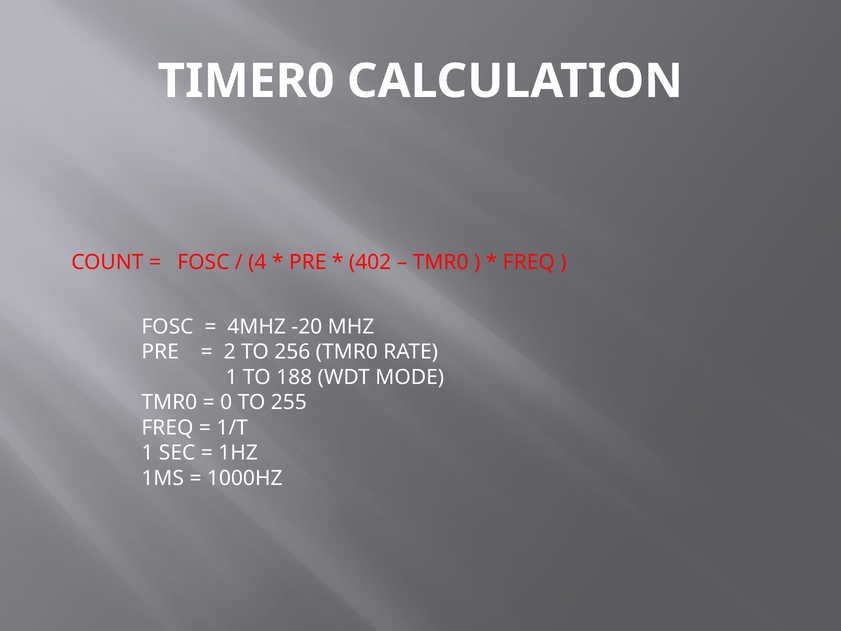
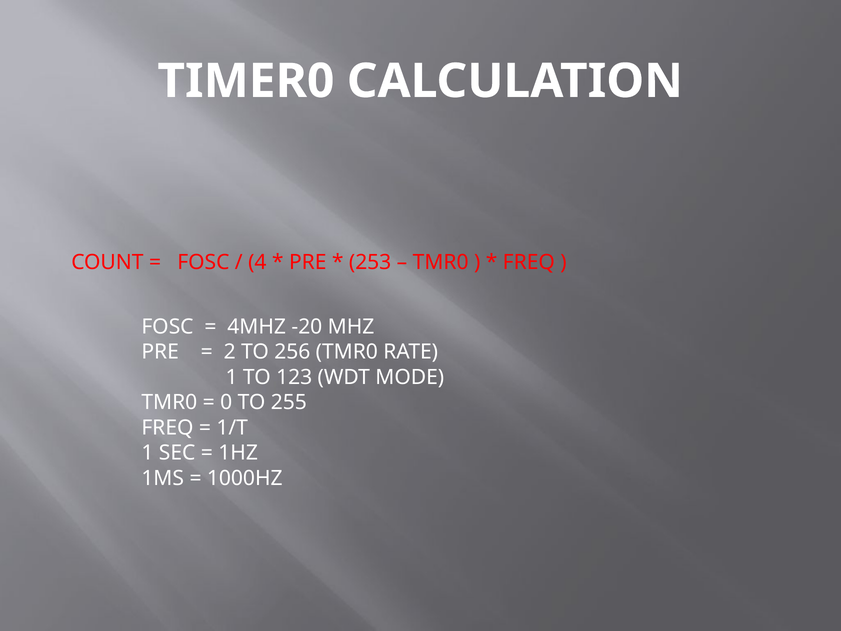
402: 402 -> 253
188: 188 -> 123
